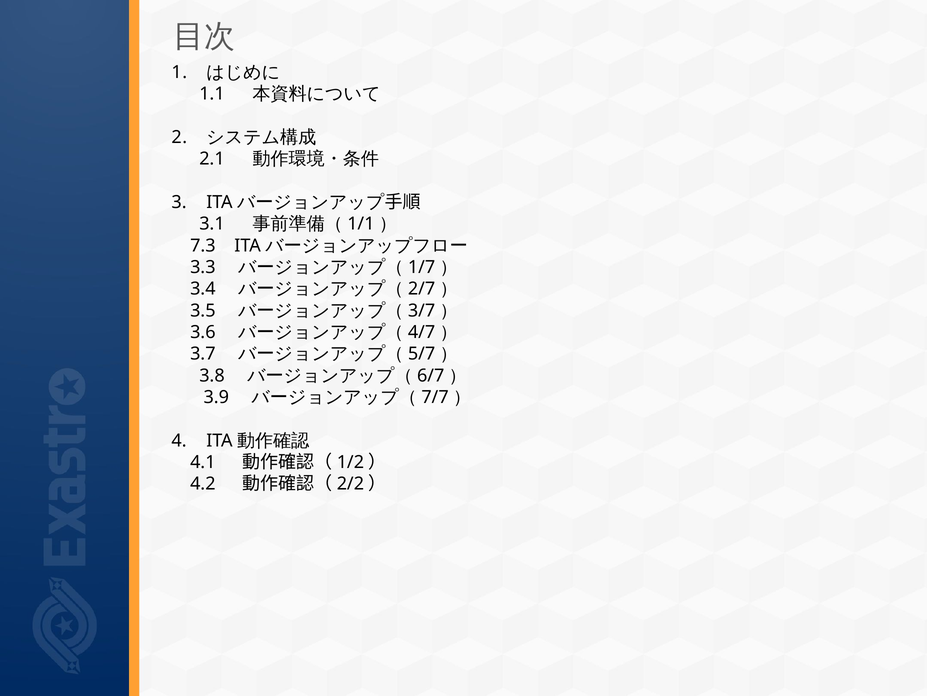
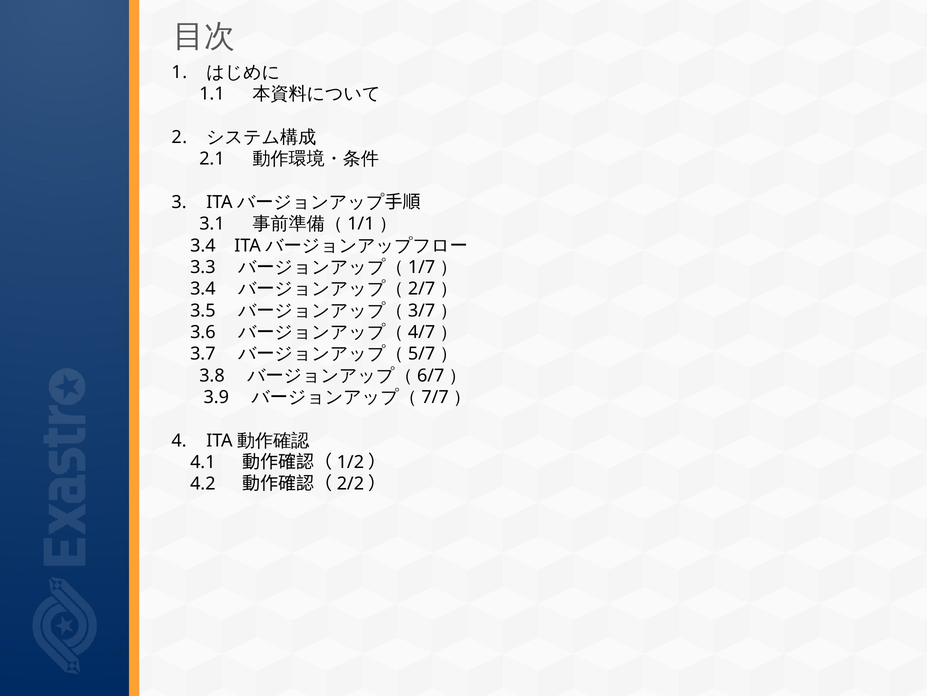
7.3 at (203, 245): 7.3 -> 3.4
